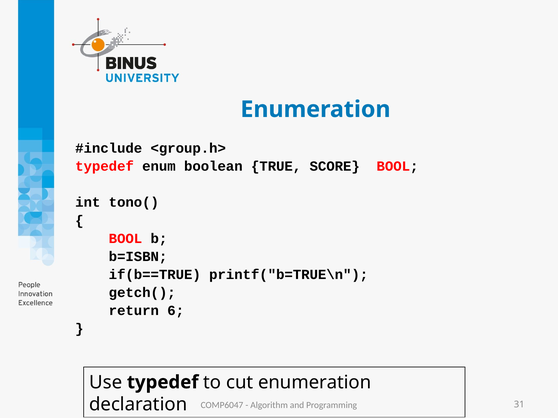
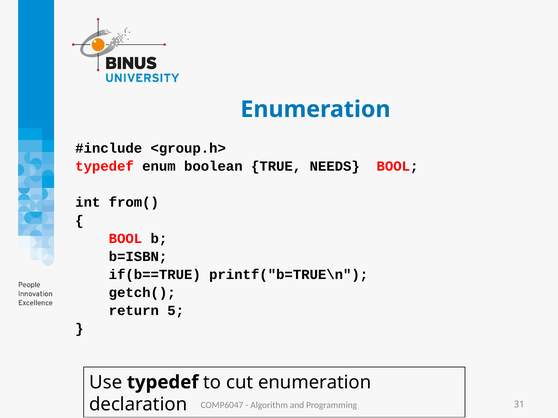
SCORE: SCORE -> NEEDS
tono(: tono( -> from(
6: 6 -> 5
